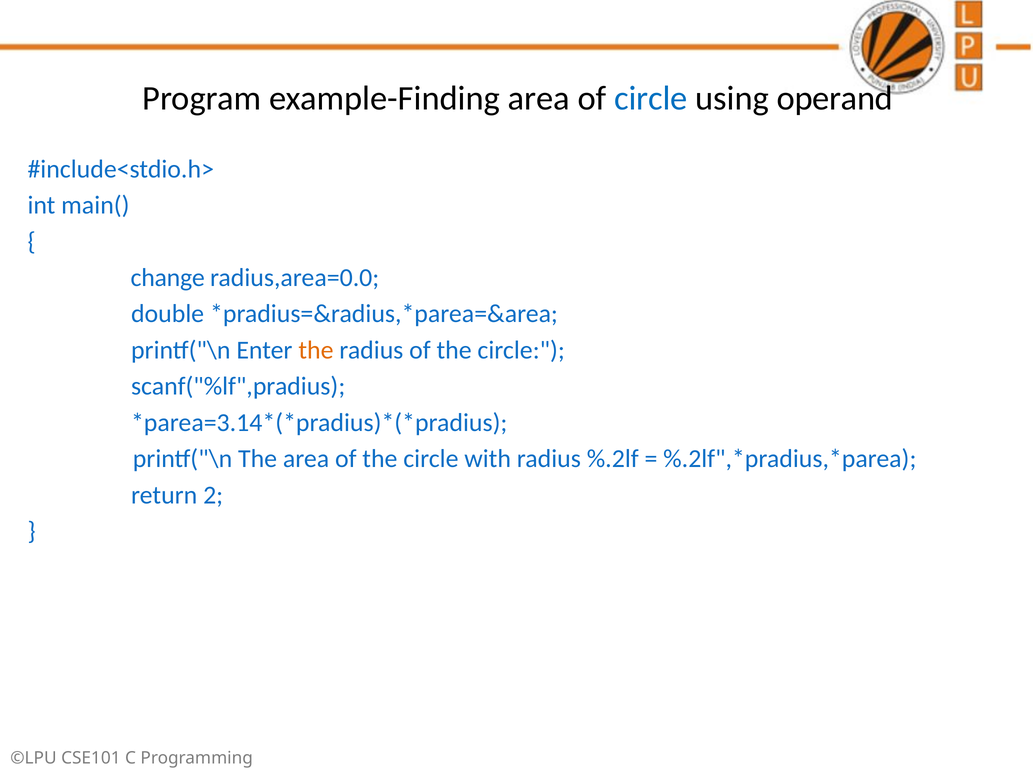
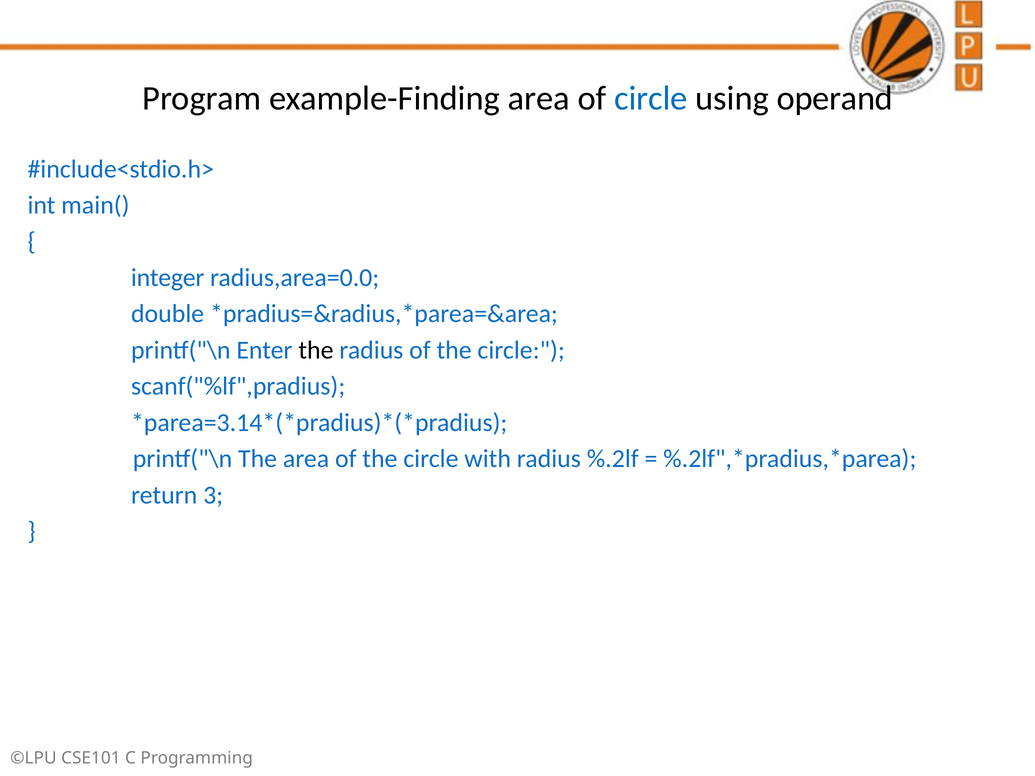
change: change -> integer
the at (316, 350) colour: orange -> black
2: 2 -> 3
